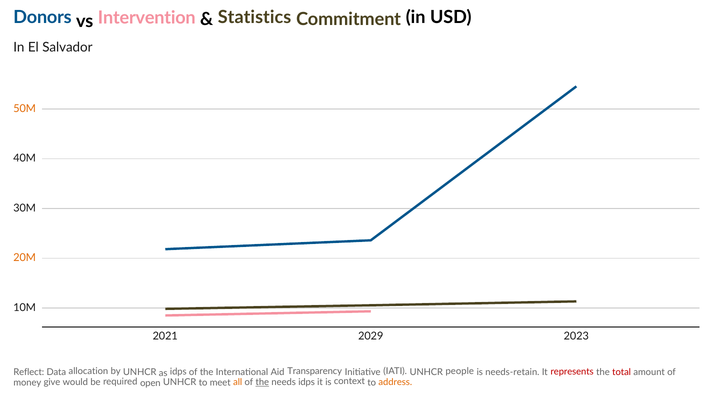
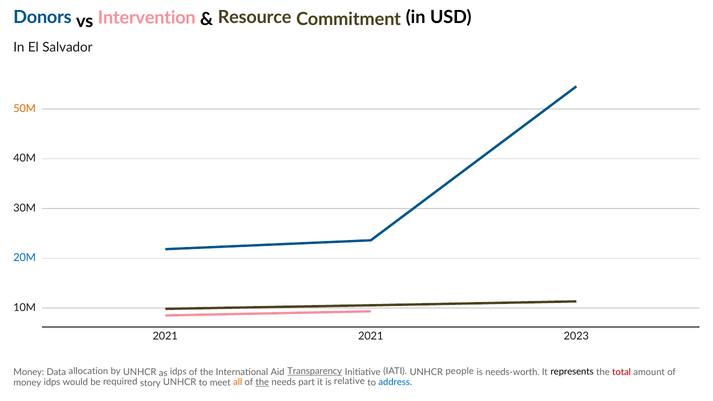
Statistics: Statistics -> Resource
20M colour: orange -> blue
2021 2029: 2029 -> 2021
Reflect at (29, 372): Reflect -> Money
Transparency underline: none -> present
needs-retain: needs-retain -> needs-worth
represents colour: red -> black
money give: give -> idps
open: open -> story
needs idps: idps -> part
context: context -> relative
address colour: orange -> blue
